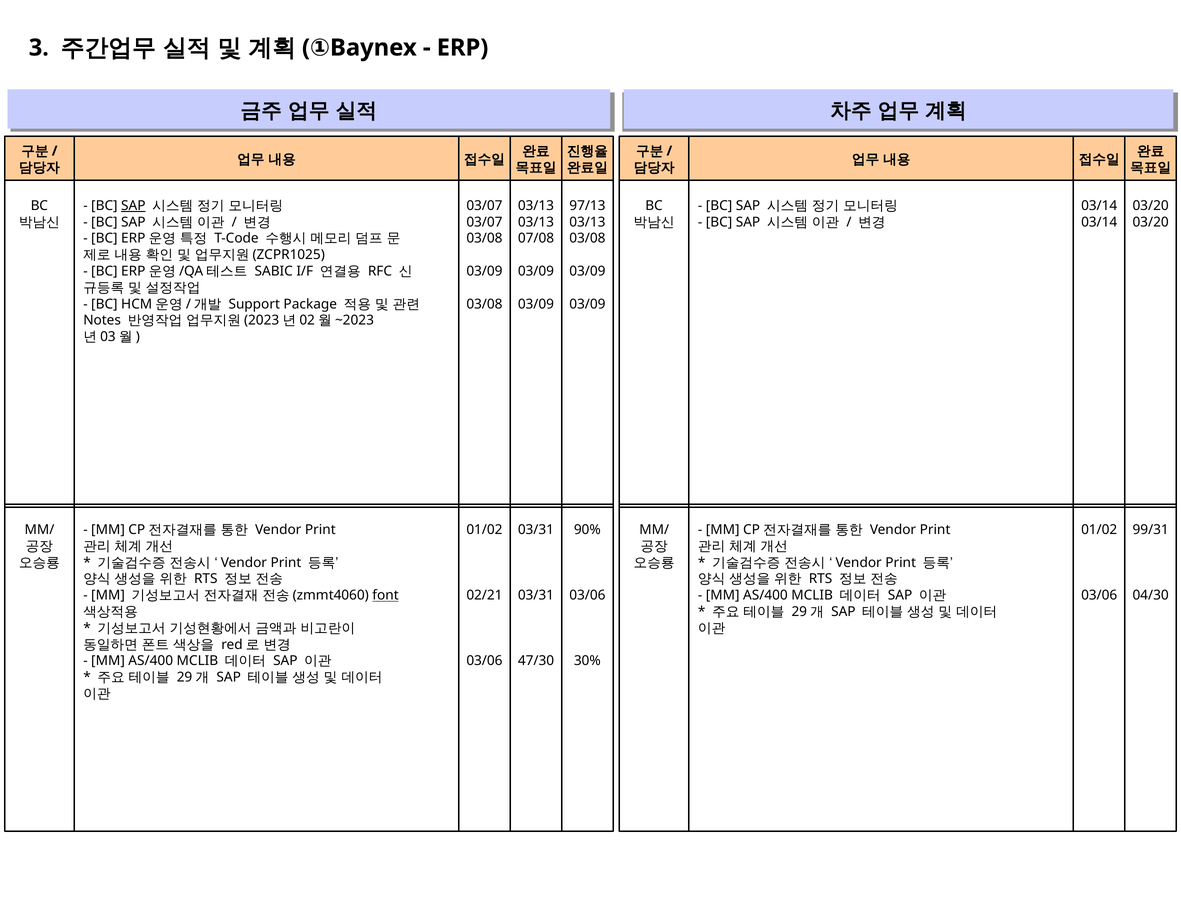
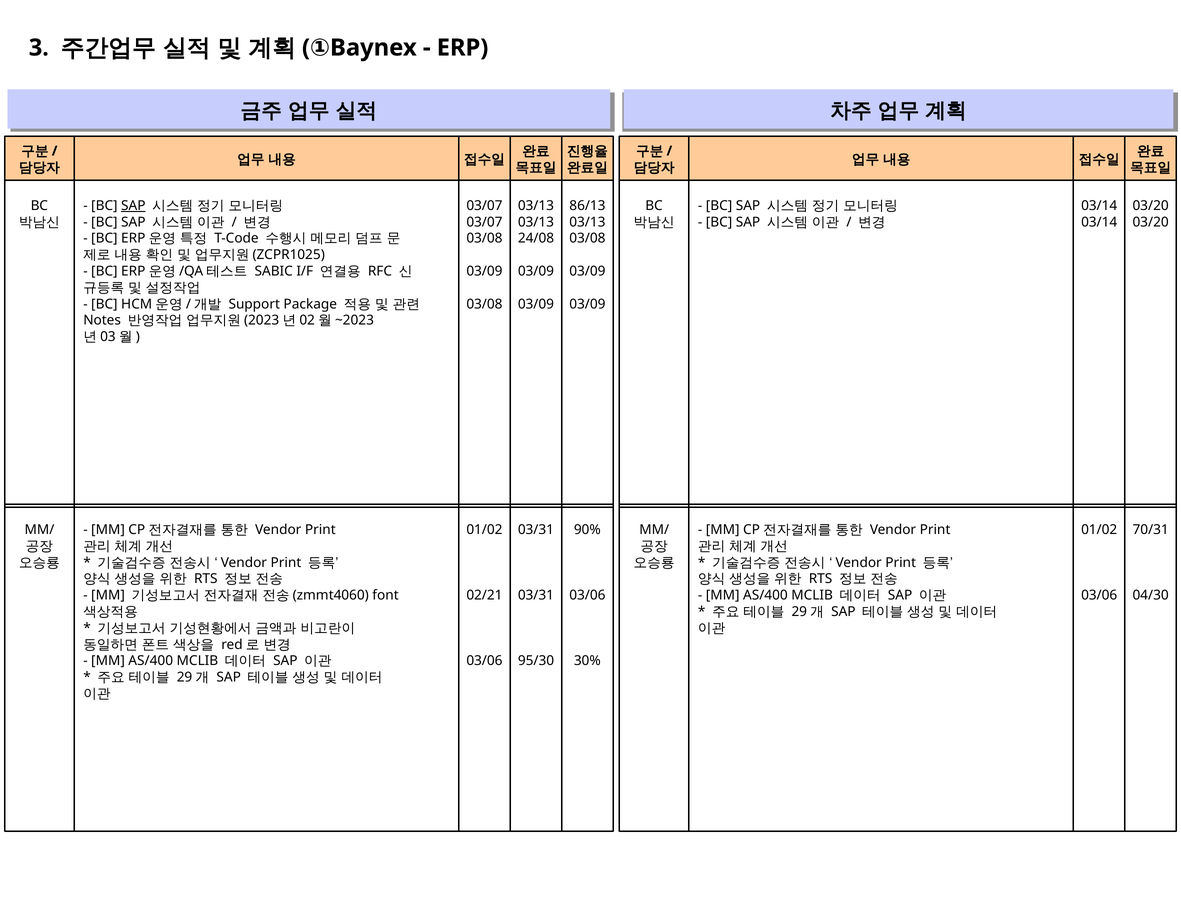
97/13: 97/13 -> 86/13
07/08: 07/08 -> 24/08
99/31: 99/31 -> 70/31
font underline: present -> none
47/30: 47/30 -> 95/30
